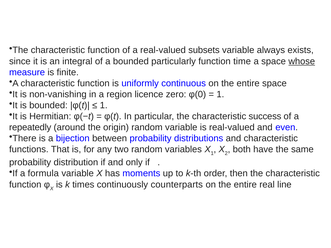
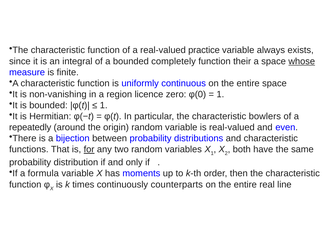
subsets: subsets -> practice
particularly: particularly -> completely
time: time -> their
success: success -> bowlers
for underline: none -> present
